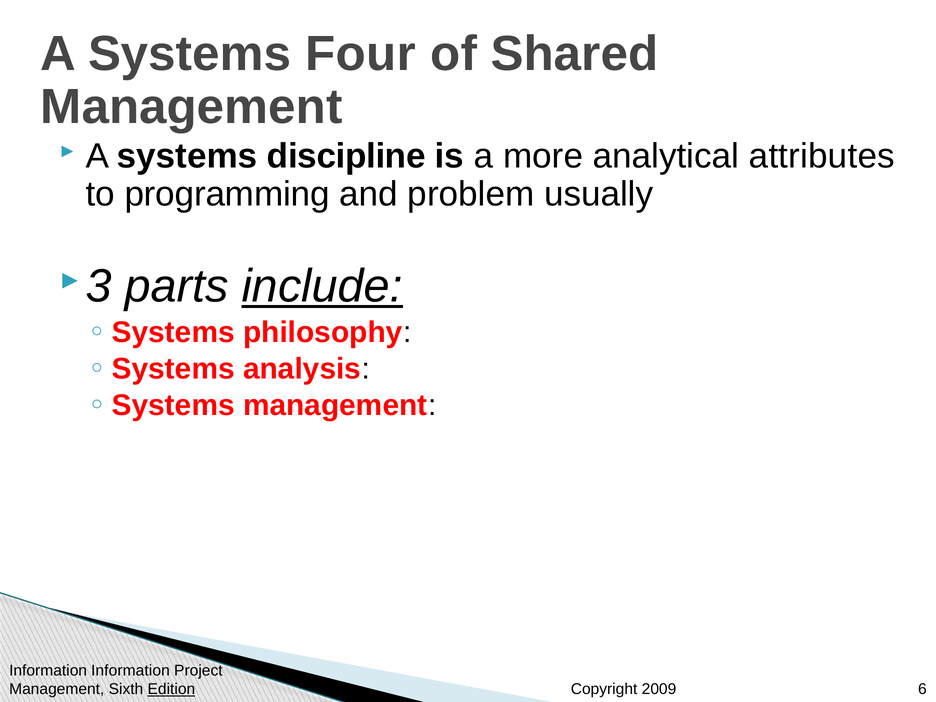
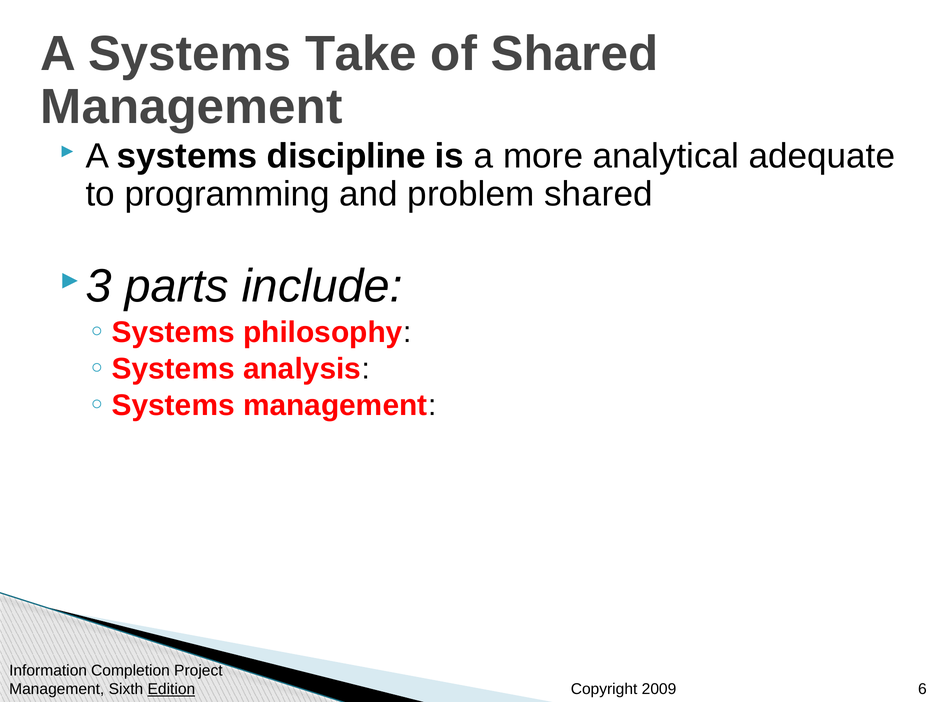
Four: Four -> Take
attributes: attributes -> adequate
problem usually: usually -> shared
include underline: present -> none
Information Information: Information -> Completion
